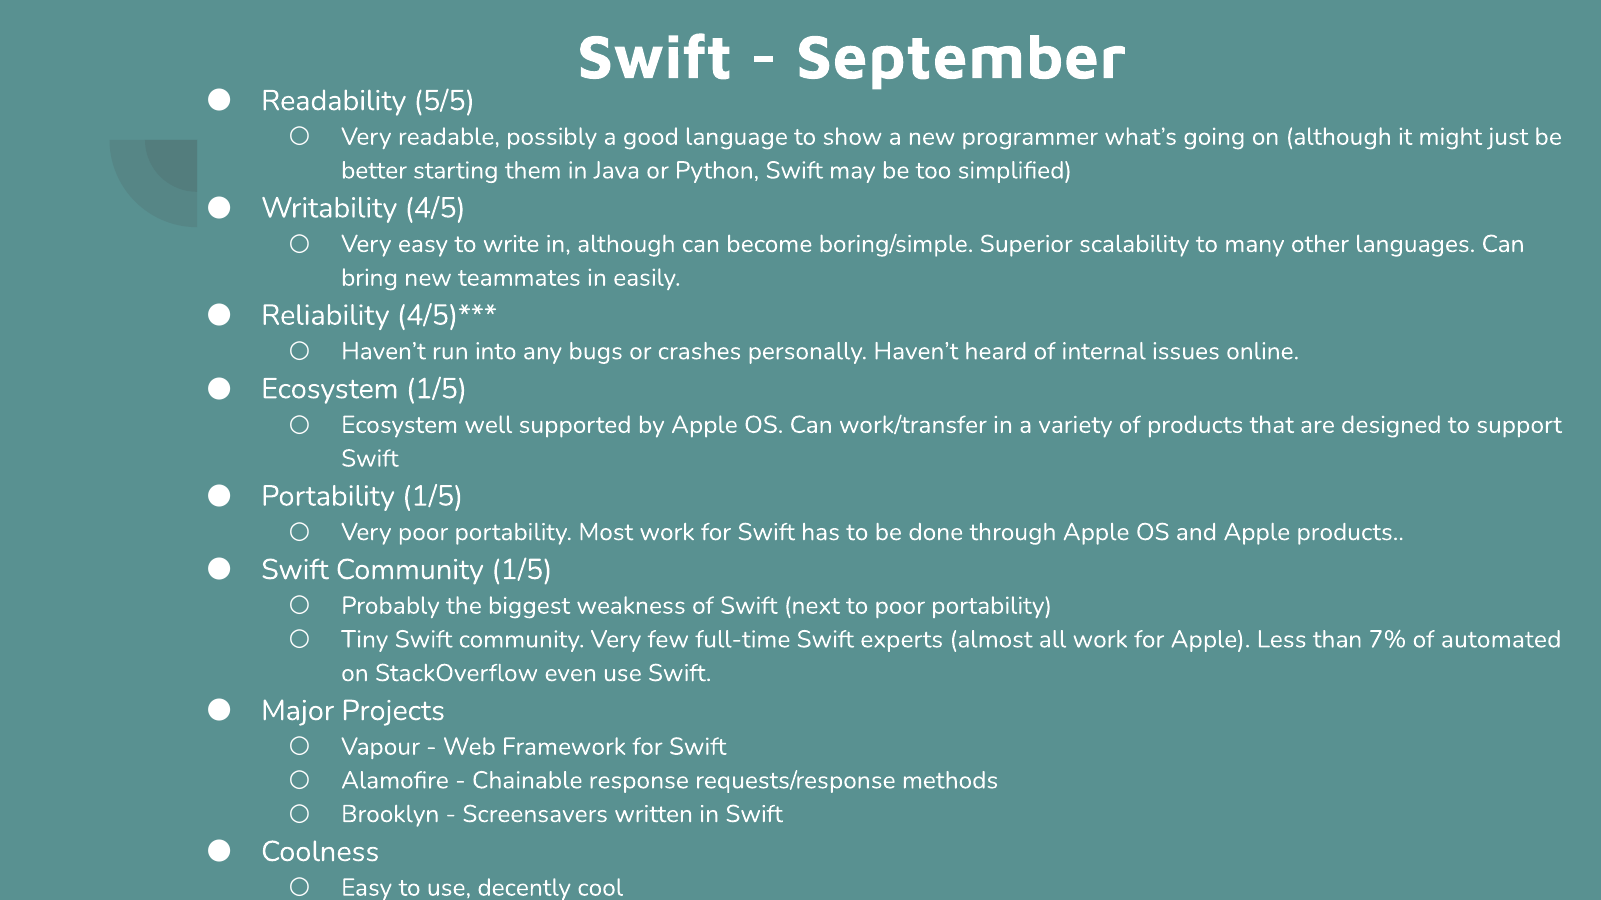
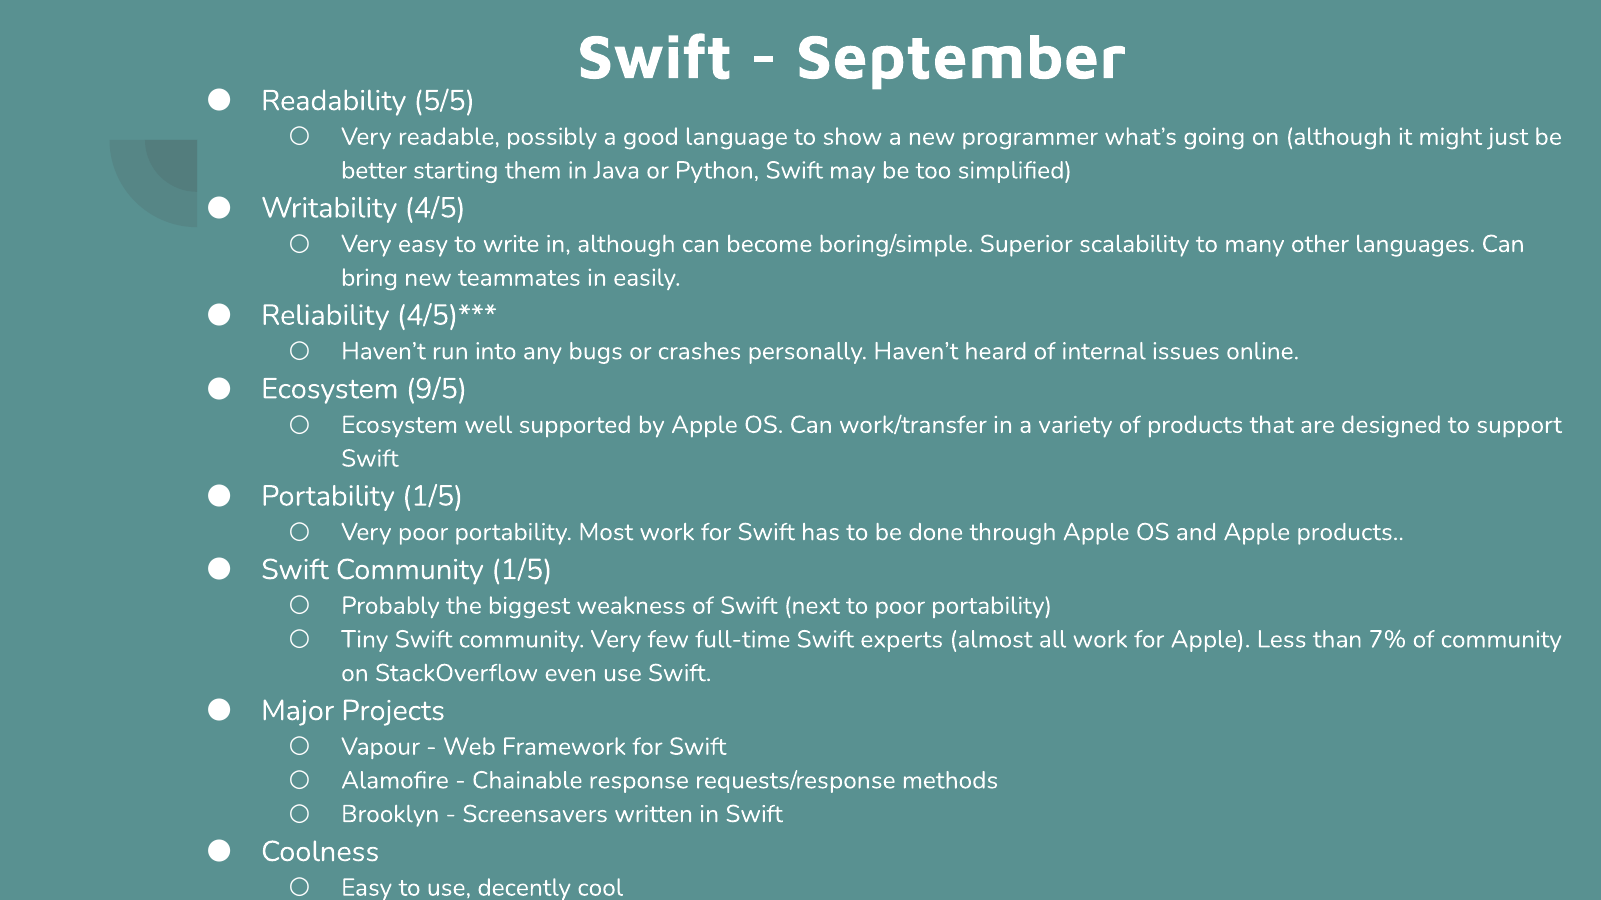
Ecosystem 1/5: 1/5 -> 9/5
of automated: automated -> community
